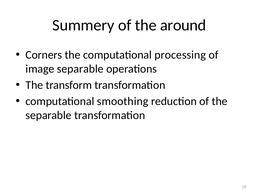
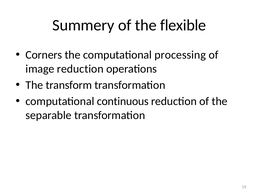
around: around -> flexible
image separable: separable -> reduction
smoothing: smoothing -> continuous
